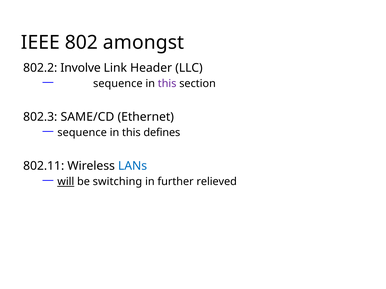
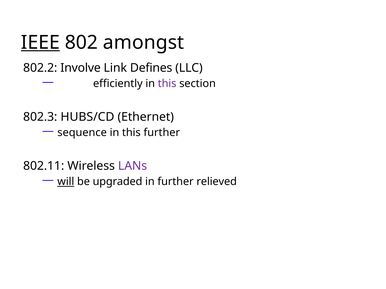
IEEE underline: none -> present
Header: Header -> Defines
sequence at (118, 84): sequence -> efficiently
SAME/CD: SAME/CD -> HUBS/CD
this defines: defines -> further
LANs colour: blue -> purple
switching: switching -> upgraded
